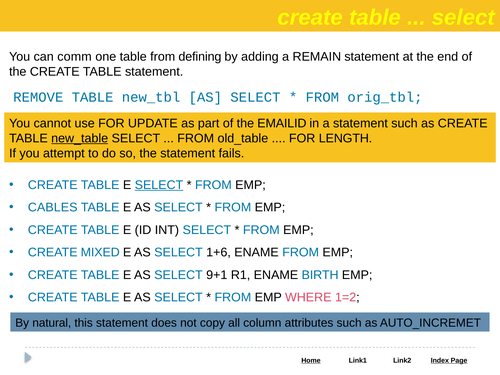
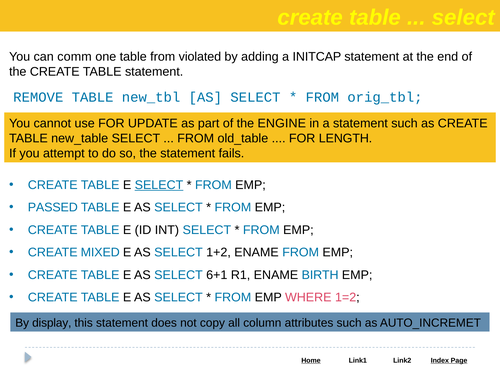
defining: defining -> violated
REMAIN: REMAIN -> INITCAP
EMAILID: EMAILID -> ENGINE
new_table underline: present -> none
CABLES: CABLES -> PASSED
1+6: 1+6 -> 1+2
9+1: 9+1 -> 6+1
natural: natural -> display
